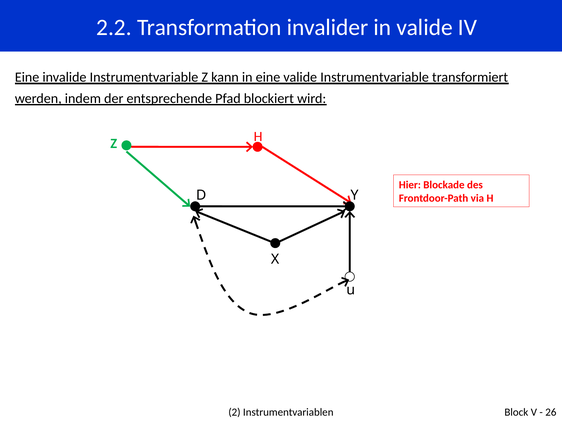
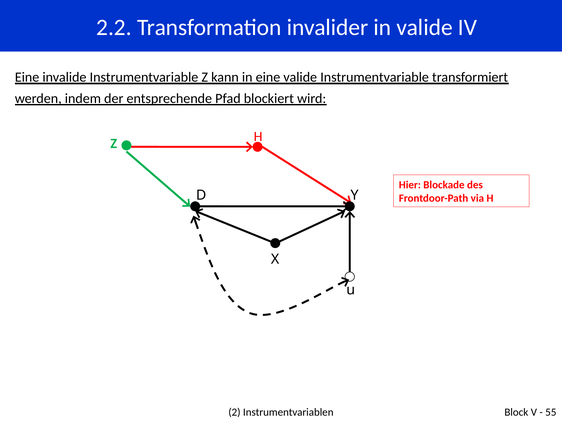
26: 26 -> 55
